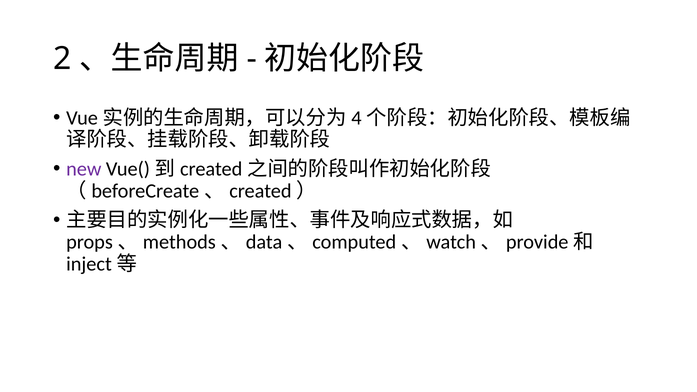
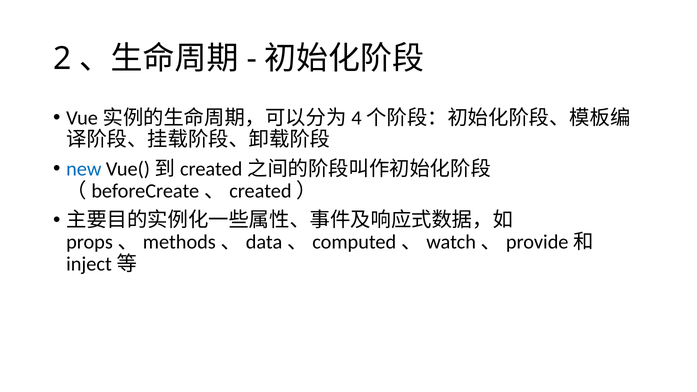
new colour: purple -> blue
